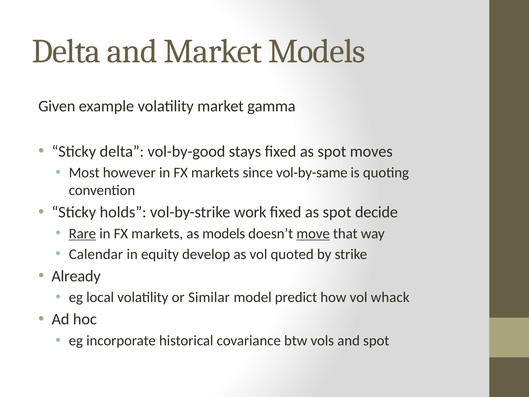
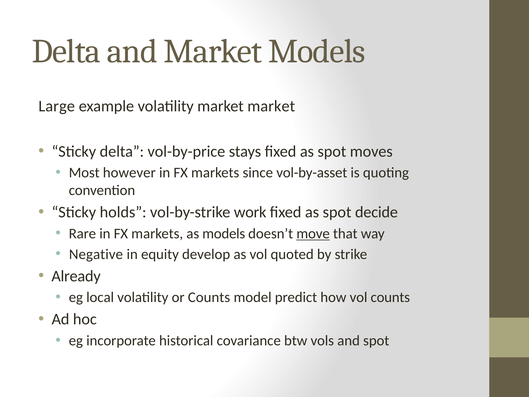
Given: Given -> Large
market gamma: gamma -> market
vol-by-good: vol-by-good -> vol-by-price
vol-by-same: vol-by-same -> vol-by-asset
Rare underline: present -> none
Calendar: Calendar -> Negative
or Similar: Similar -> Counts
vol whack: whack -> counts
